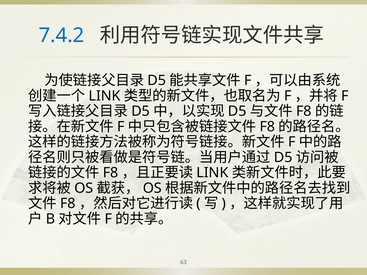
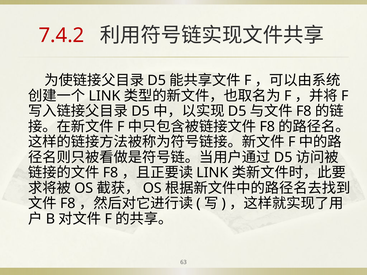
7.4.2 colour: blue -> red
